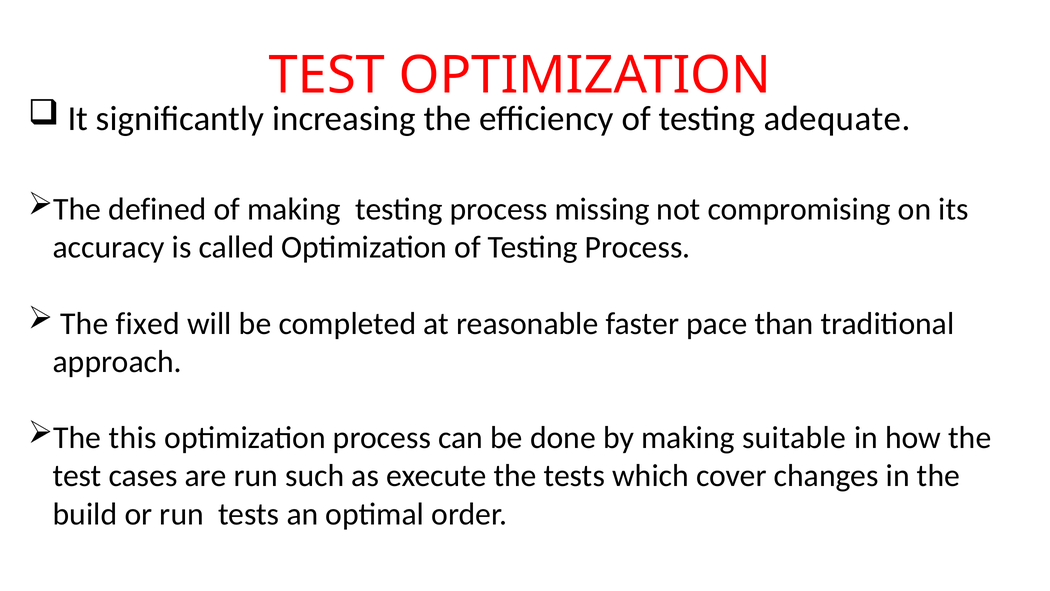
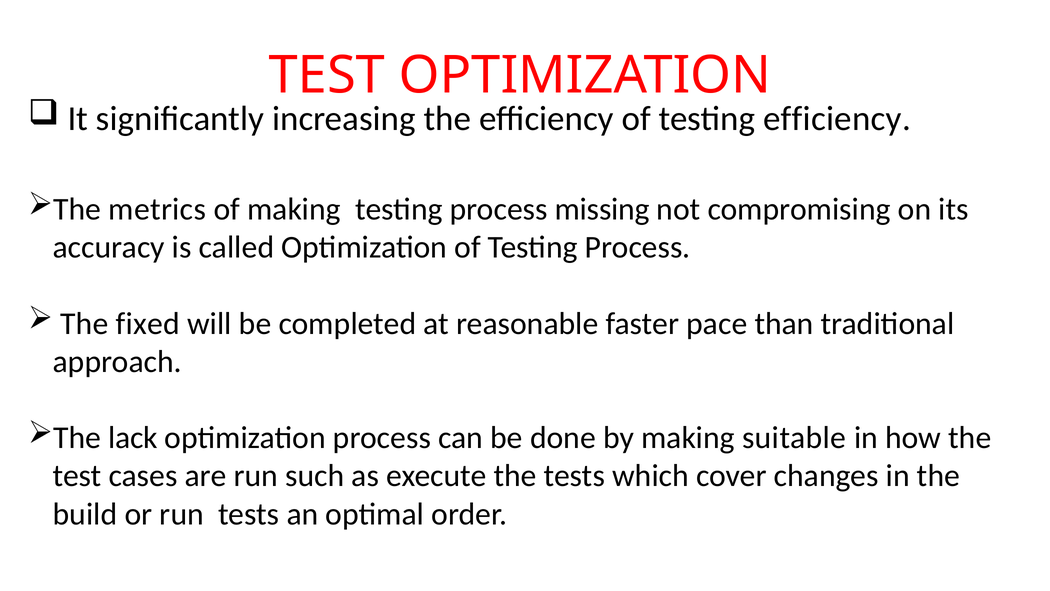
testing adequate: adequate -> efficiency
defined: defined -> metrics
this: this -> lack
